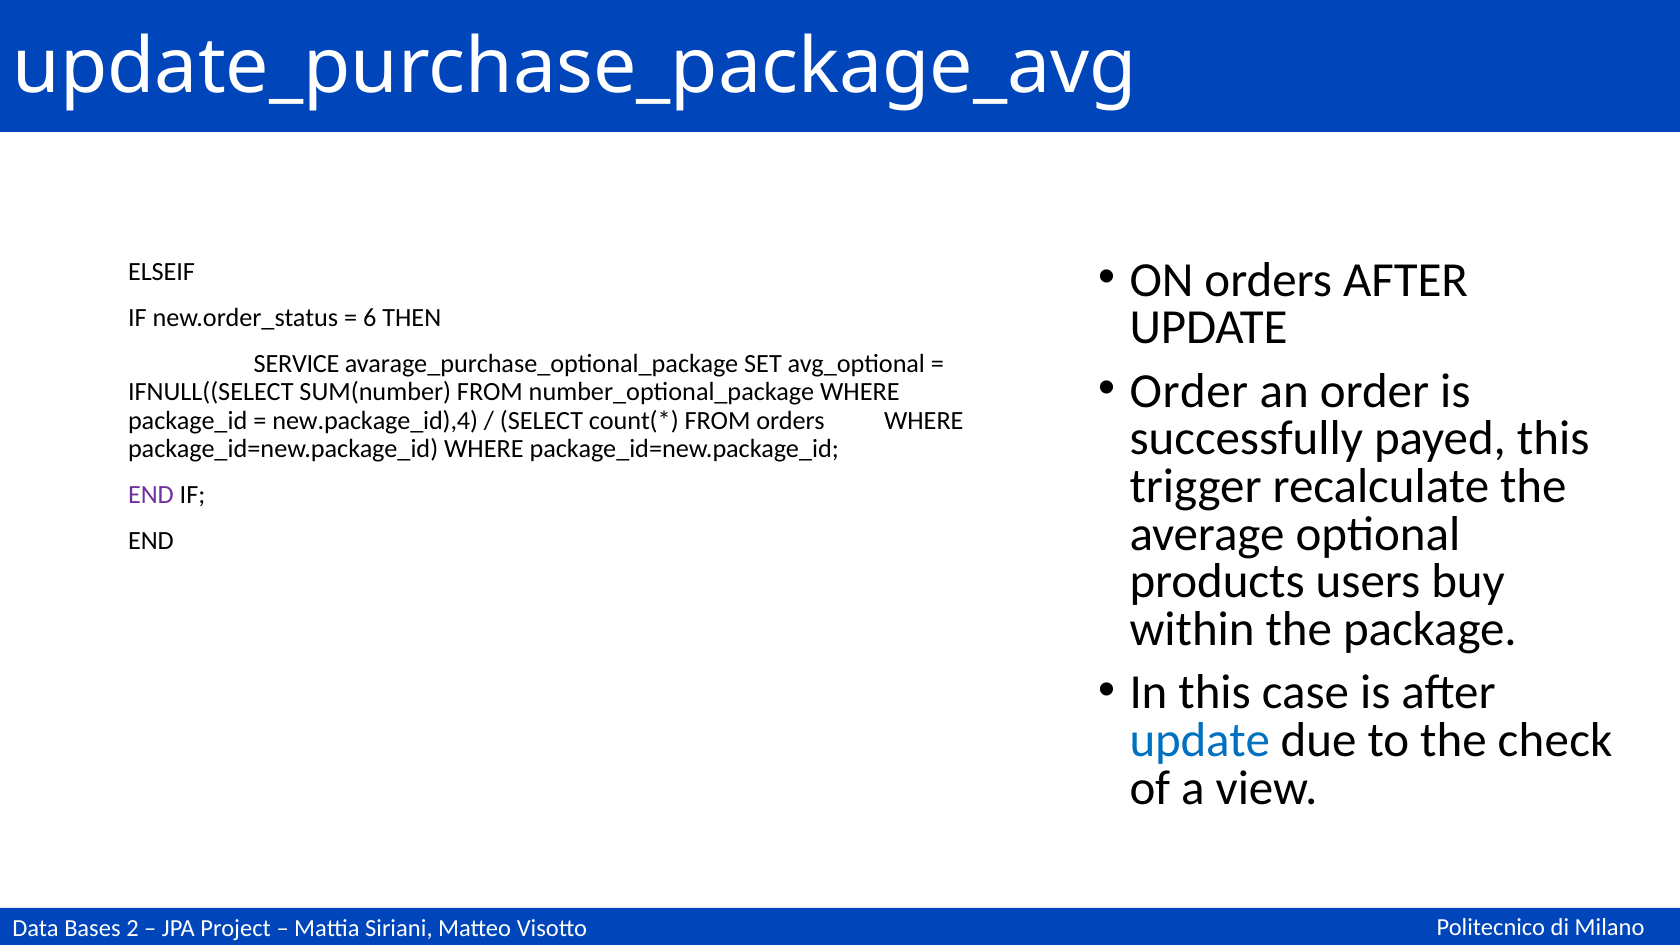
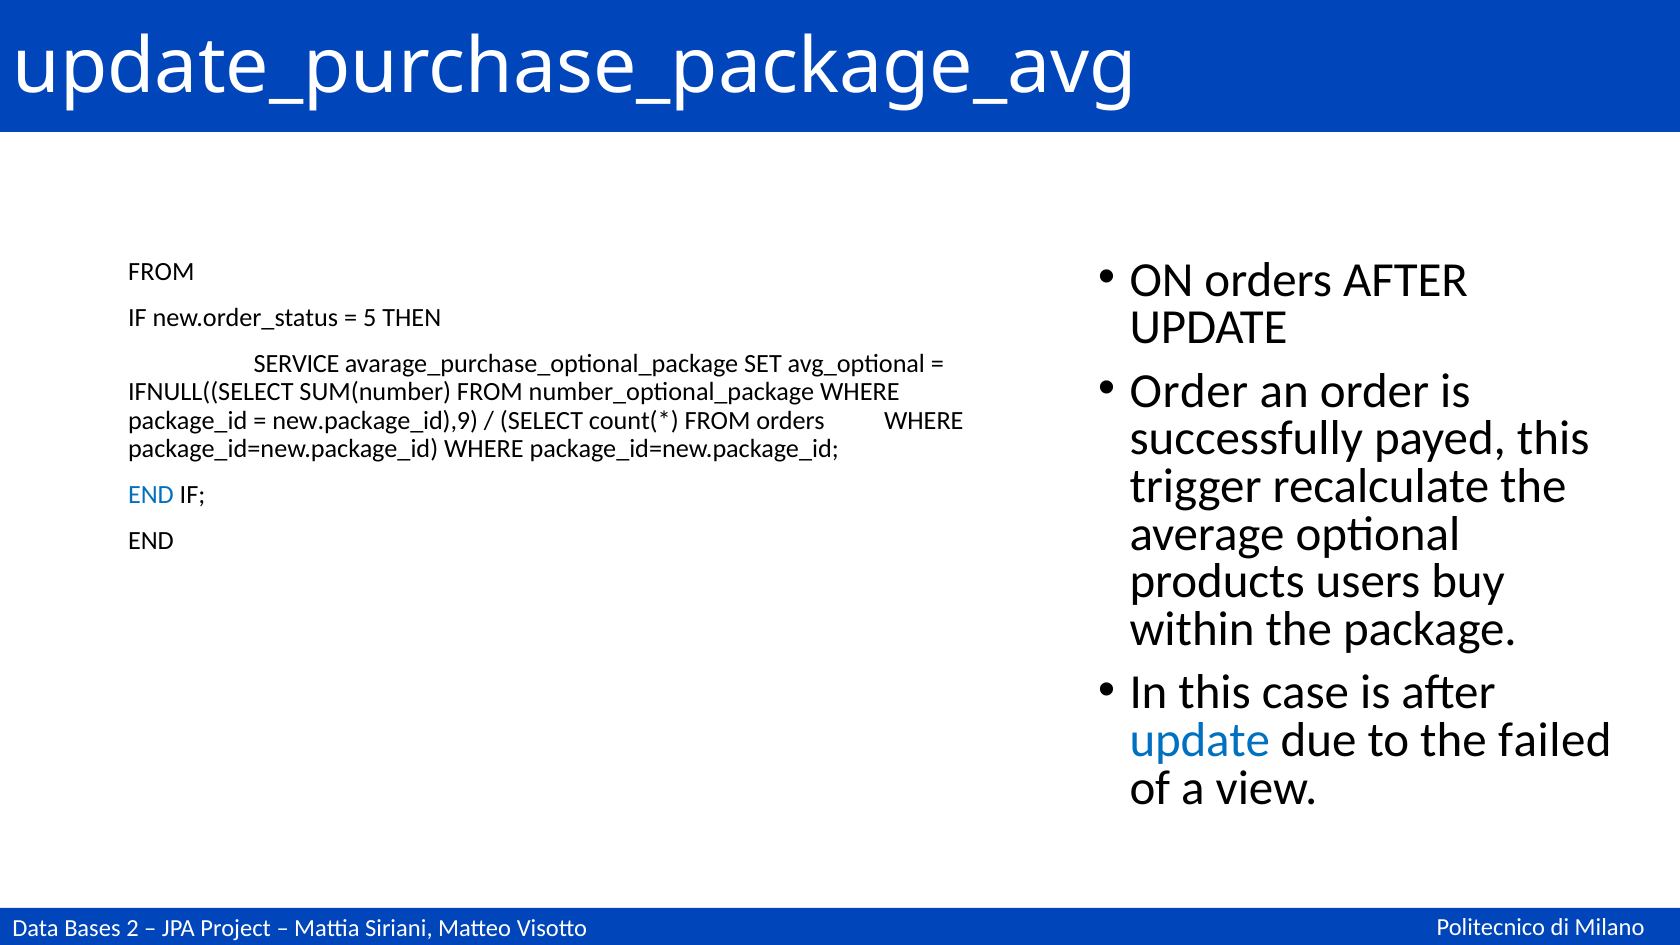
ELSEIF at (161, 272): ELSEIF -> FROM
6: 6 -> 5
new.package_id),4: new.package_id),4 -> new.package_id),9
END at (151, 495) colour: purple -> blue
check: check -> failed
